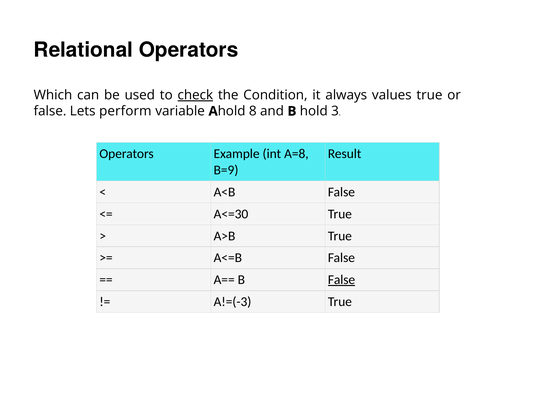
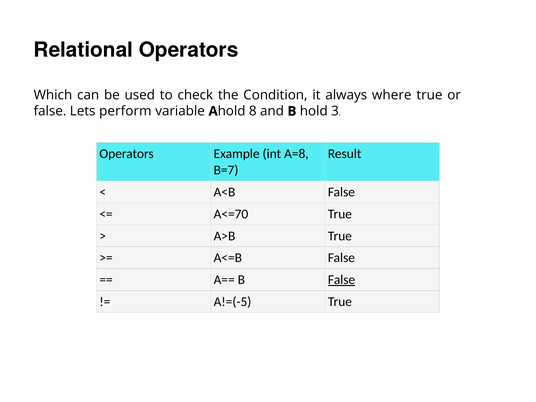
check underline: present -> none
values: values -> where
B=9: B=9 -> B=7
A<=30: A<=30 -> A<=70
A!=(-3: A!=(-3 -> A!=(-5
